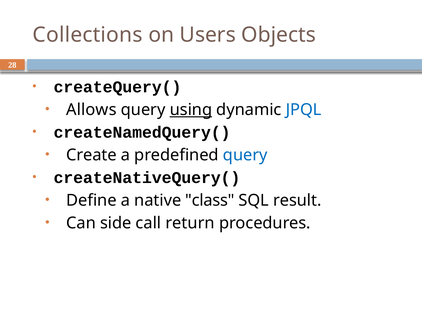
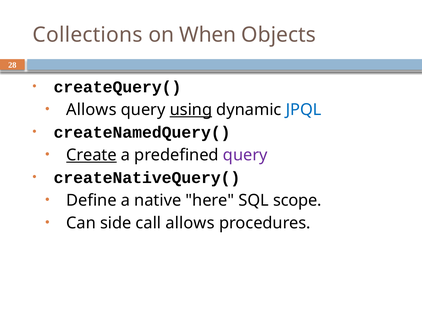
Users: Users -> When
Create underline: none -> present
query at (245, 155) colour: blue -> purple
class: class -> here
result: result -> scope
call return: return -> allows
